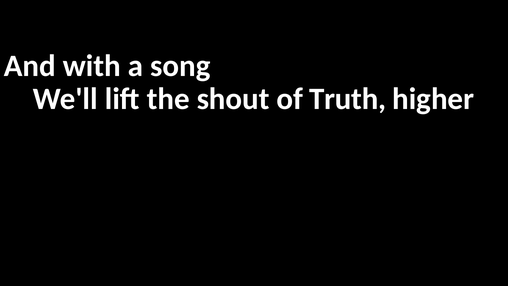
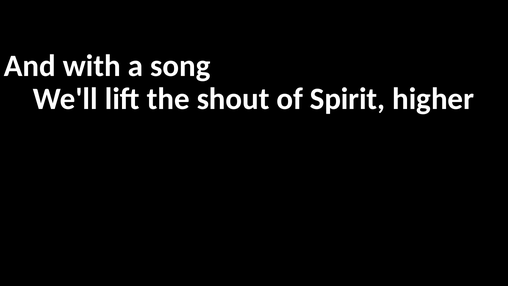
Truth: Truth -> Spirit
